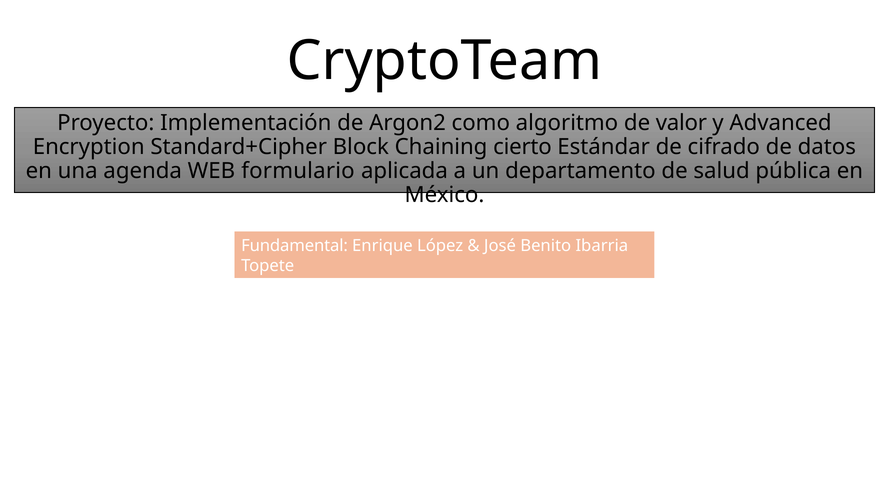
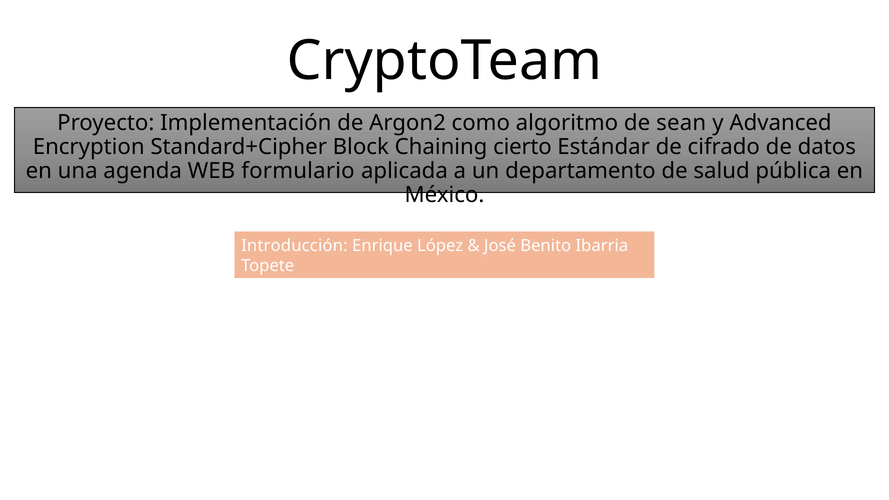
valor: valor -> sean
Fundamental: Fundamental -> Introducción
